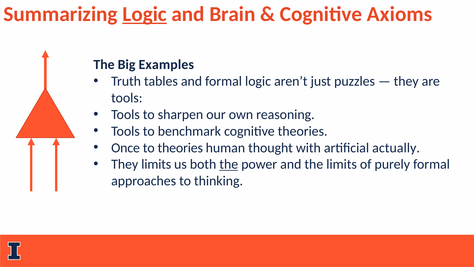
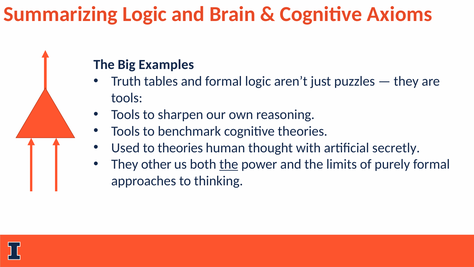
Logic at (145, 14) underline: present -> none
Once: Once -> Used
actually: actually -> secretly
They limits: limits -> other
